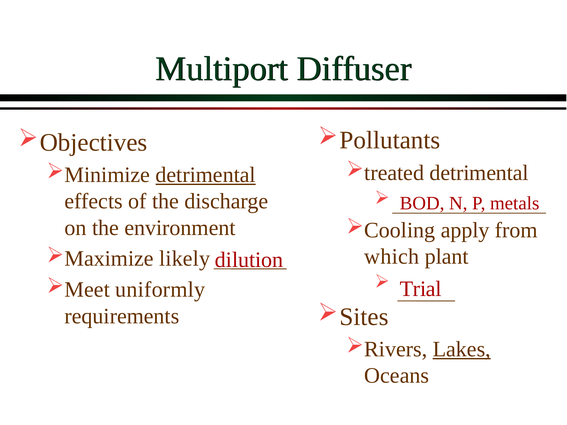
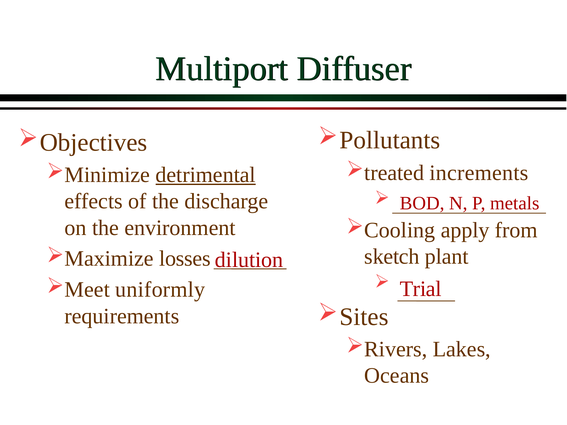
detrimental at (479, 173): detrimental -> increments
which: which -> sketch
likely: likely -> losses
Lakes underline: present -> none
